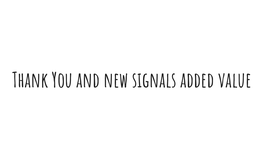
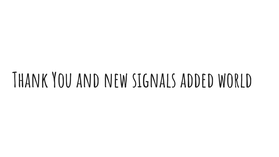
value: value -> world
